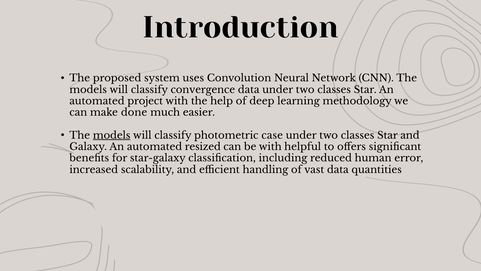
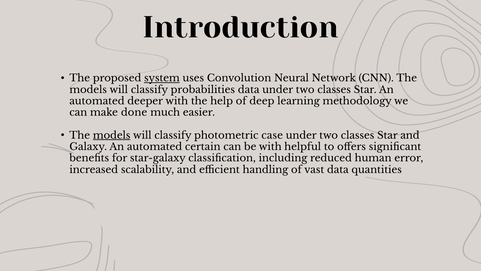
system underline: none -> present
convergence: convergence -> probabilities
project: project -> deeper
resized: resized -> certain
